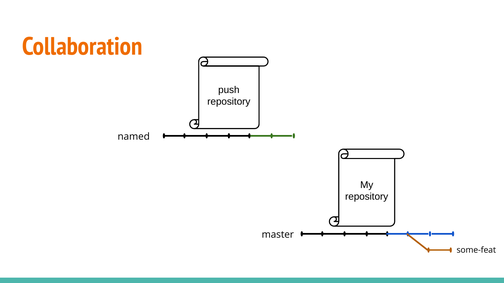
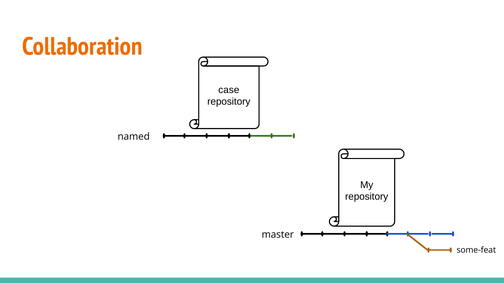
push: push -> case
